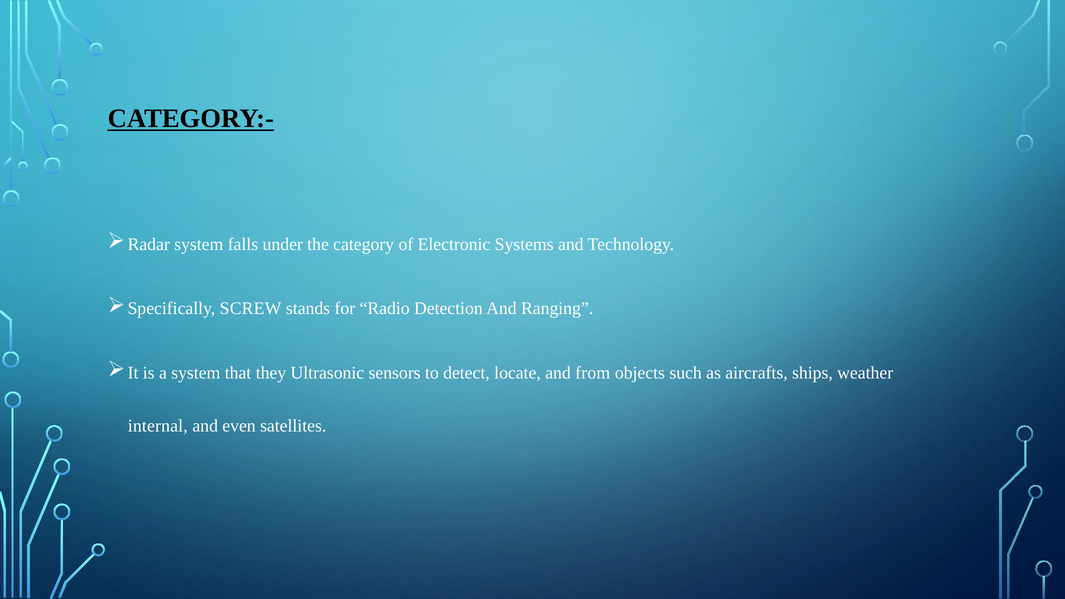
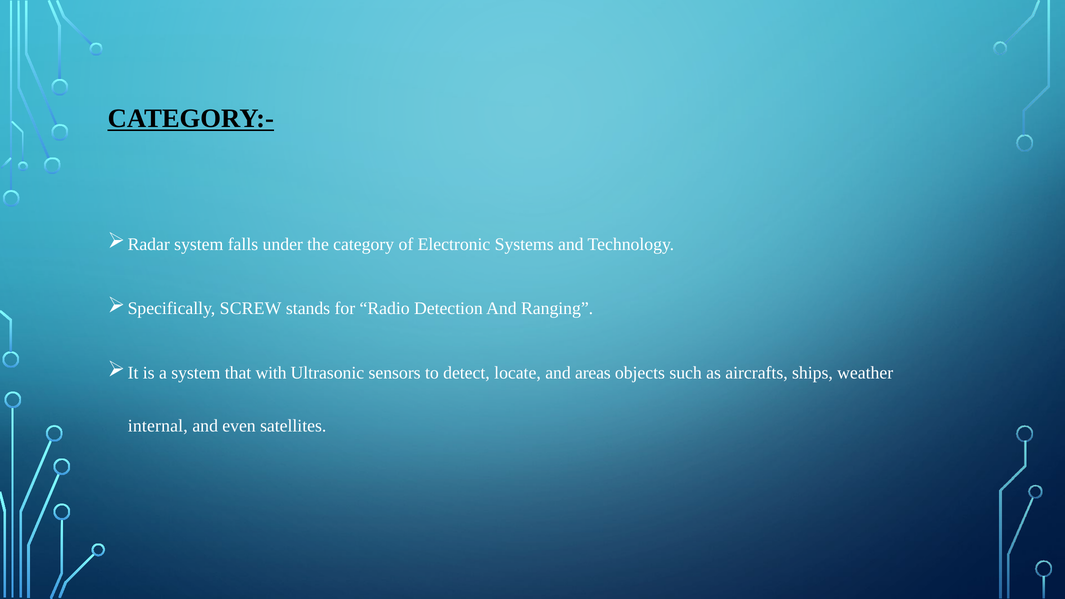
they: they -> with
from: from -> areas
